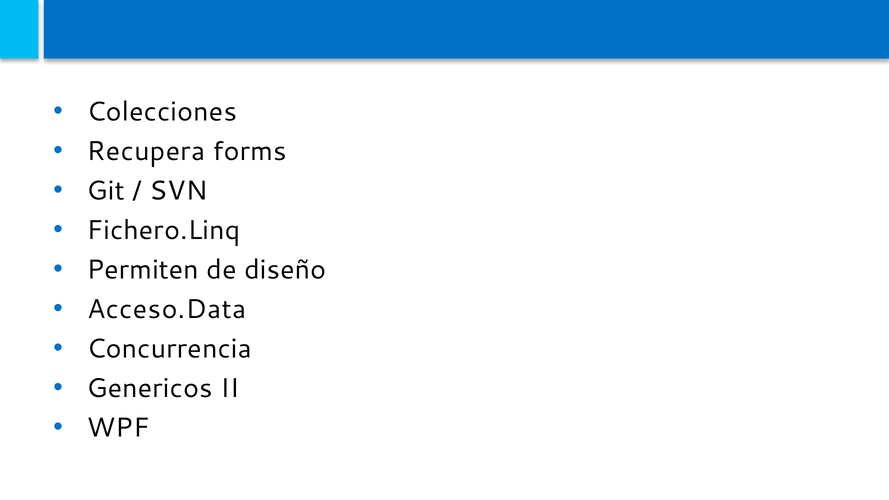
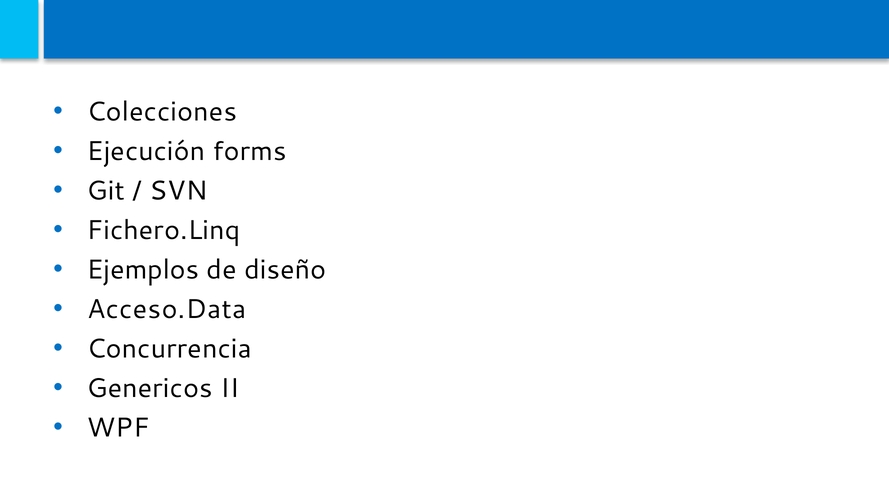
Recupera: Recupera -> Ejecución
Permiten: Permiten -> Ejemplos
